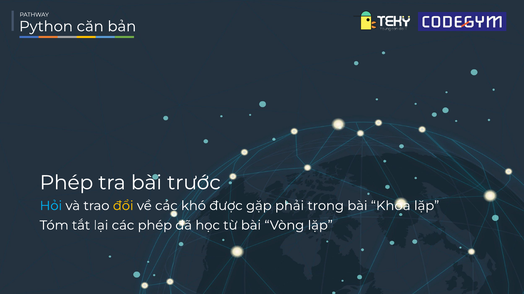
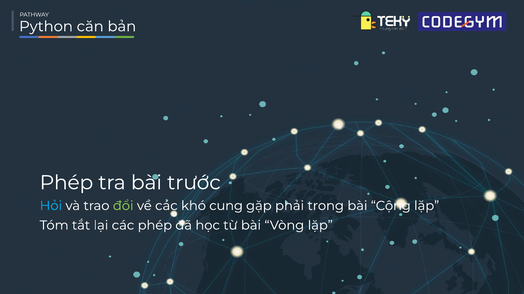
đổi colour: yellow -> light green
được: được -> cung
Khóa: Khóa -> Cộng
